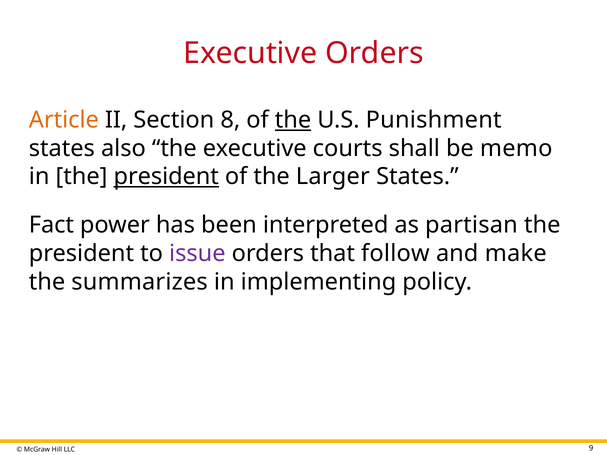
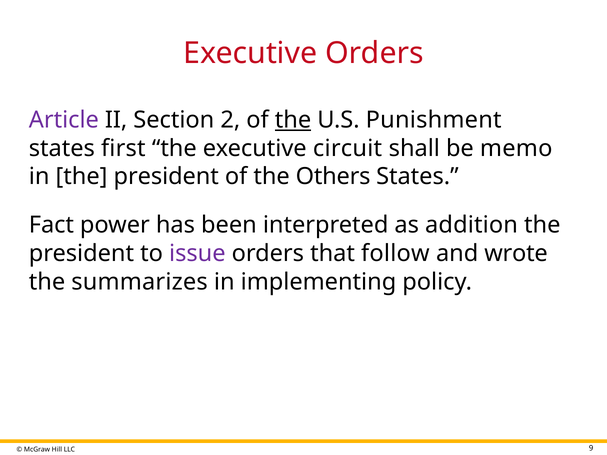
Article colour: orange -> purple
8: 8 -> 2
also: also -> first
courts: courts -> circuit
president at (166, 177) underline: present -> none
Larger: Larger -> Others
partisan: partisan -> addition
make: make -> wrote
